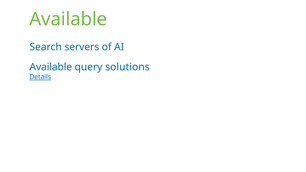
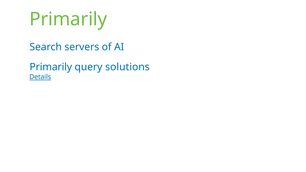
Available at (68, 19): Available -> Primarily
Available at (51, 67): Available -> Primarily
